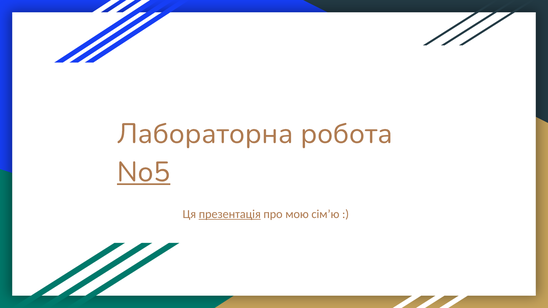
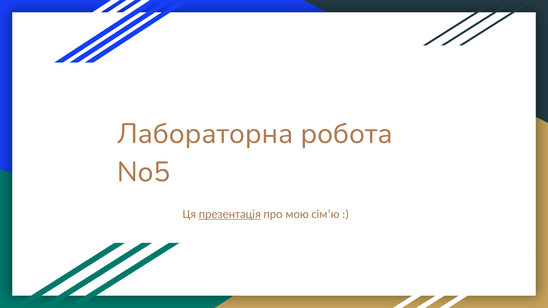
No5 underline: present -> none
